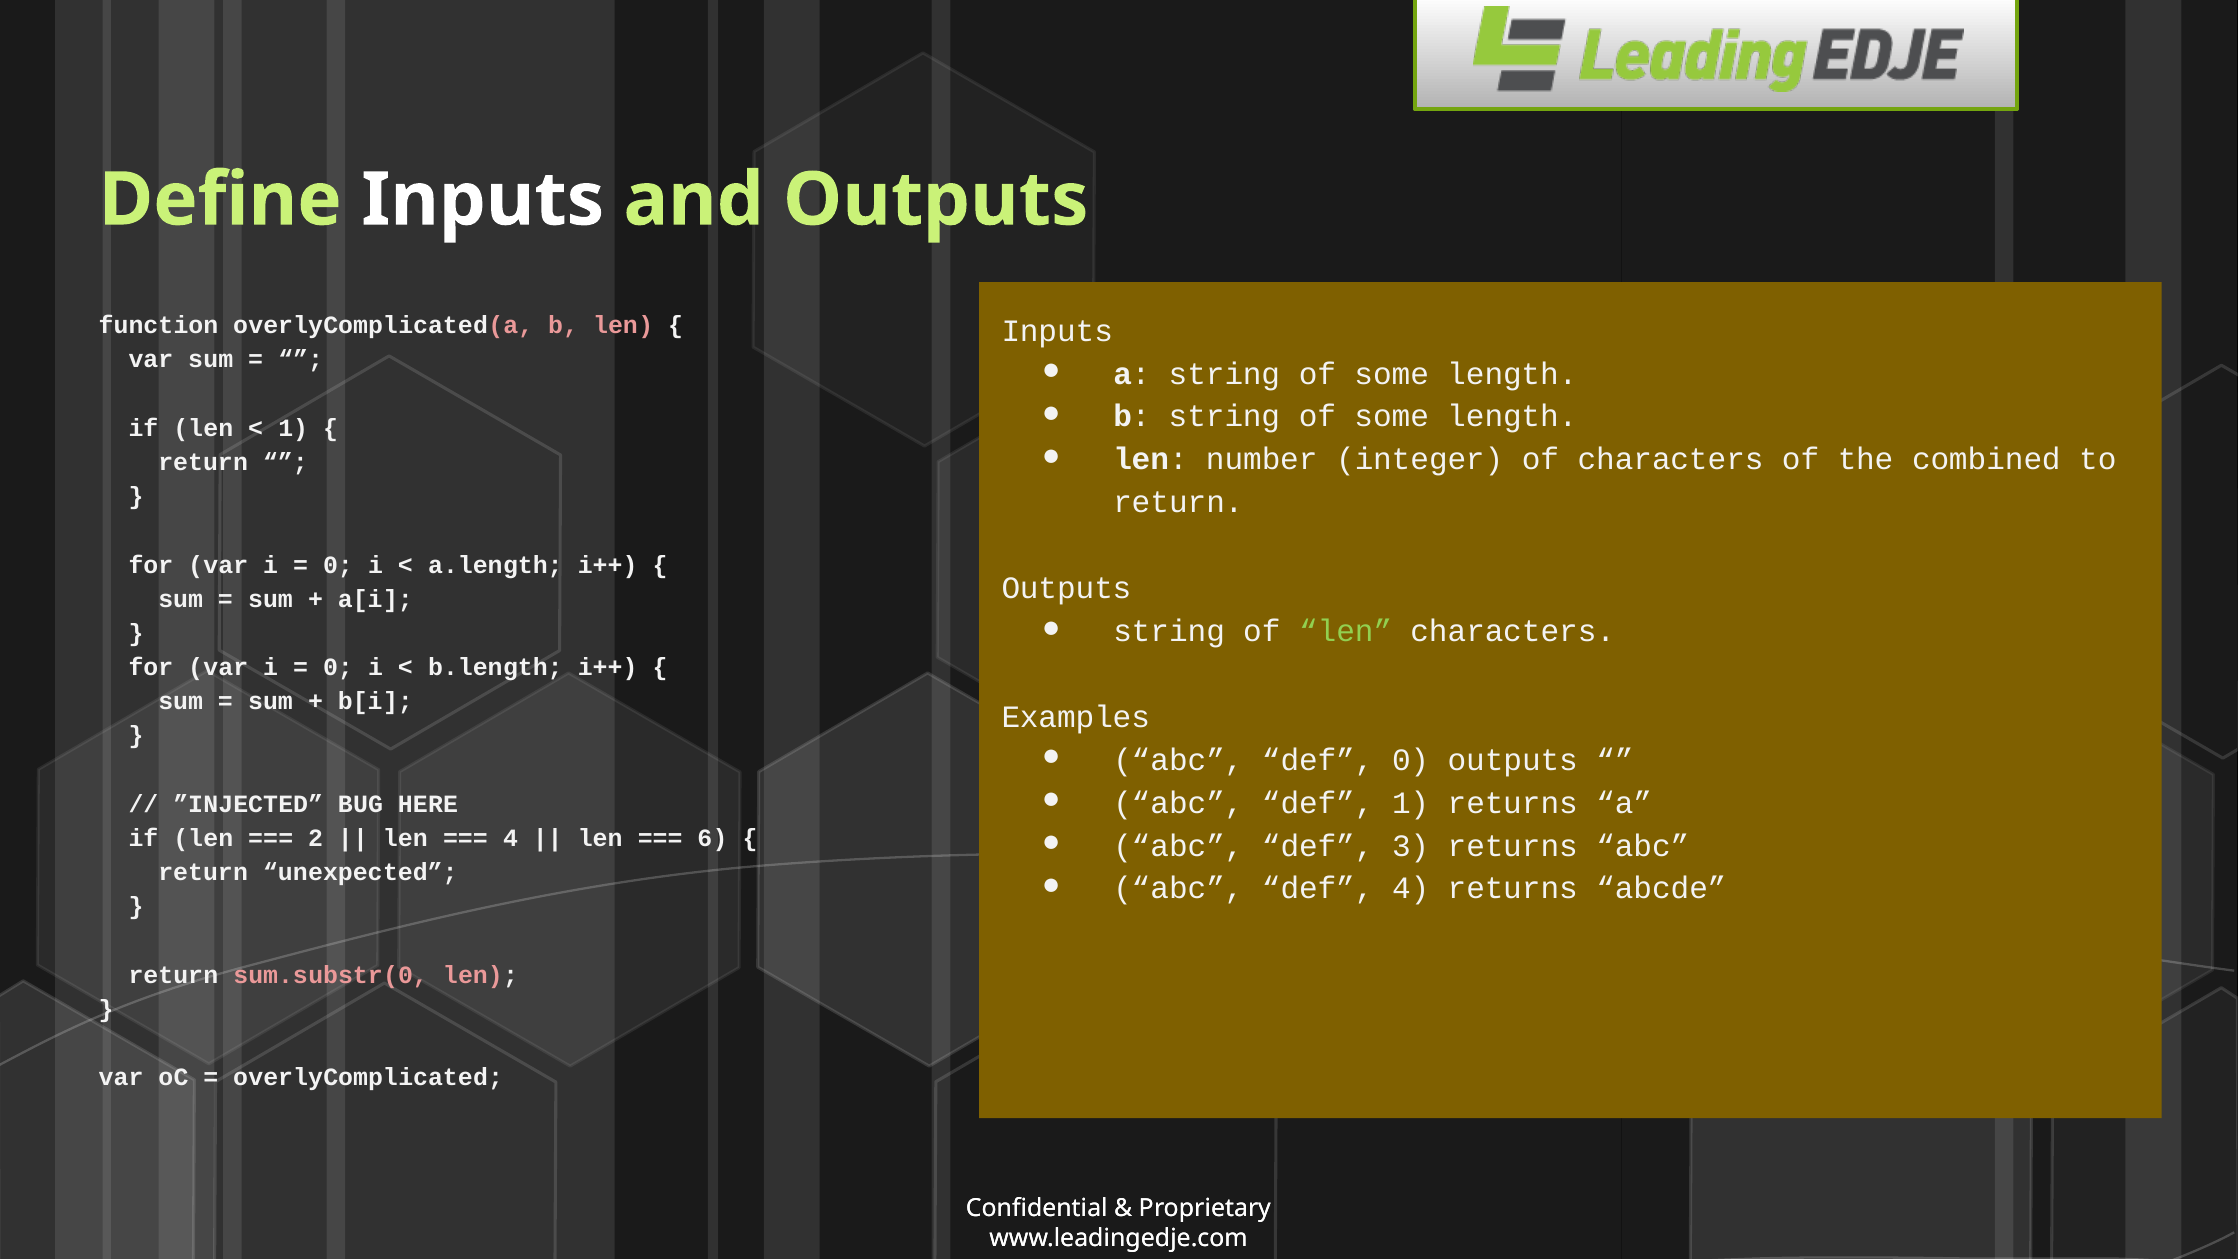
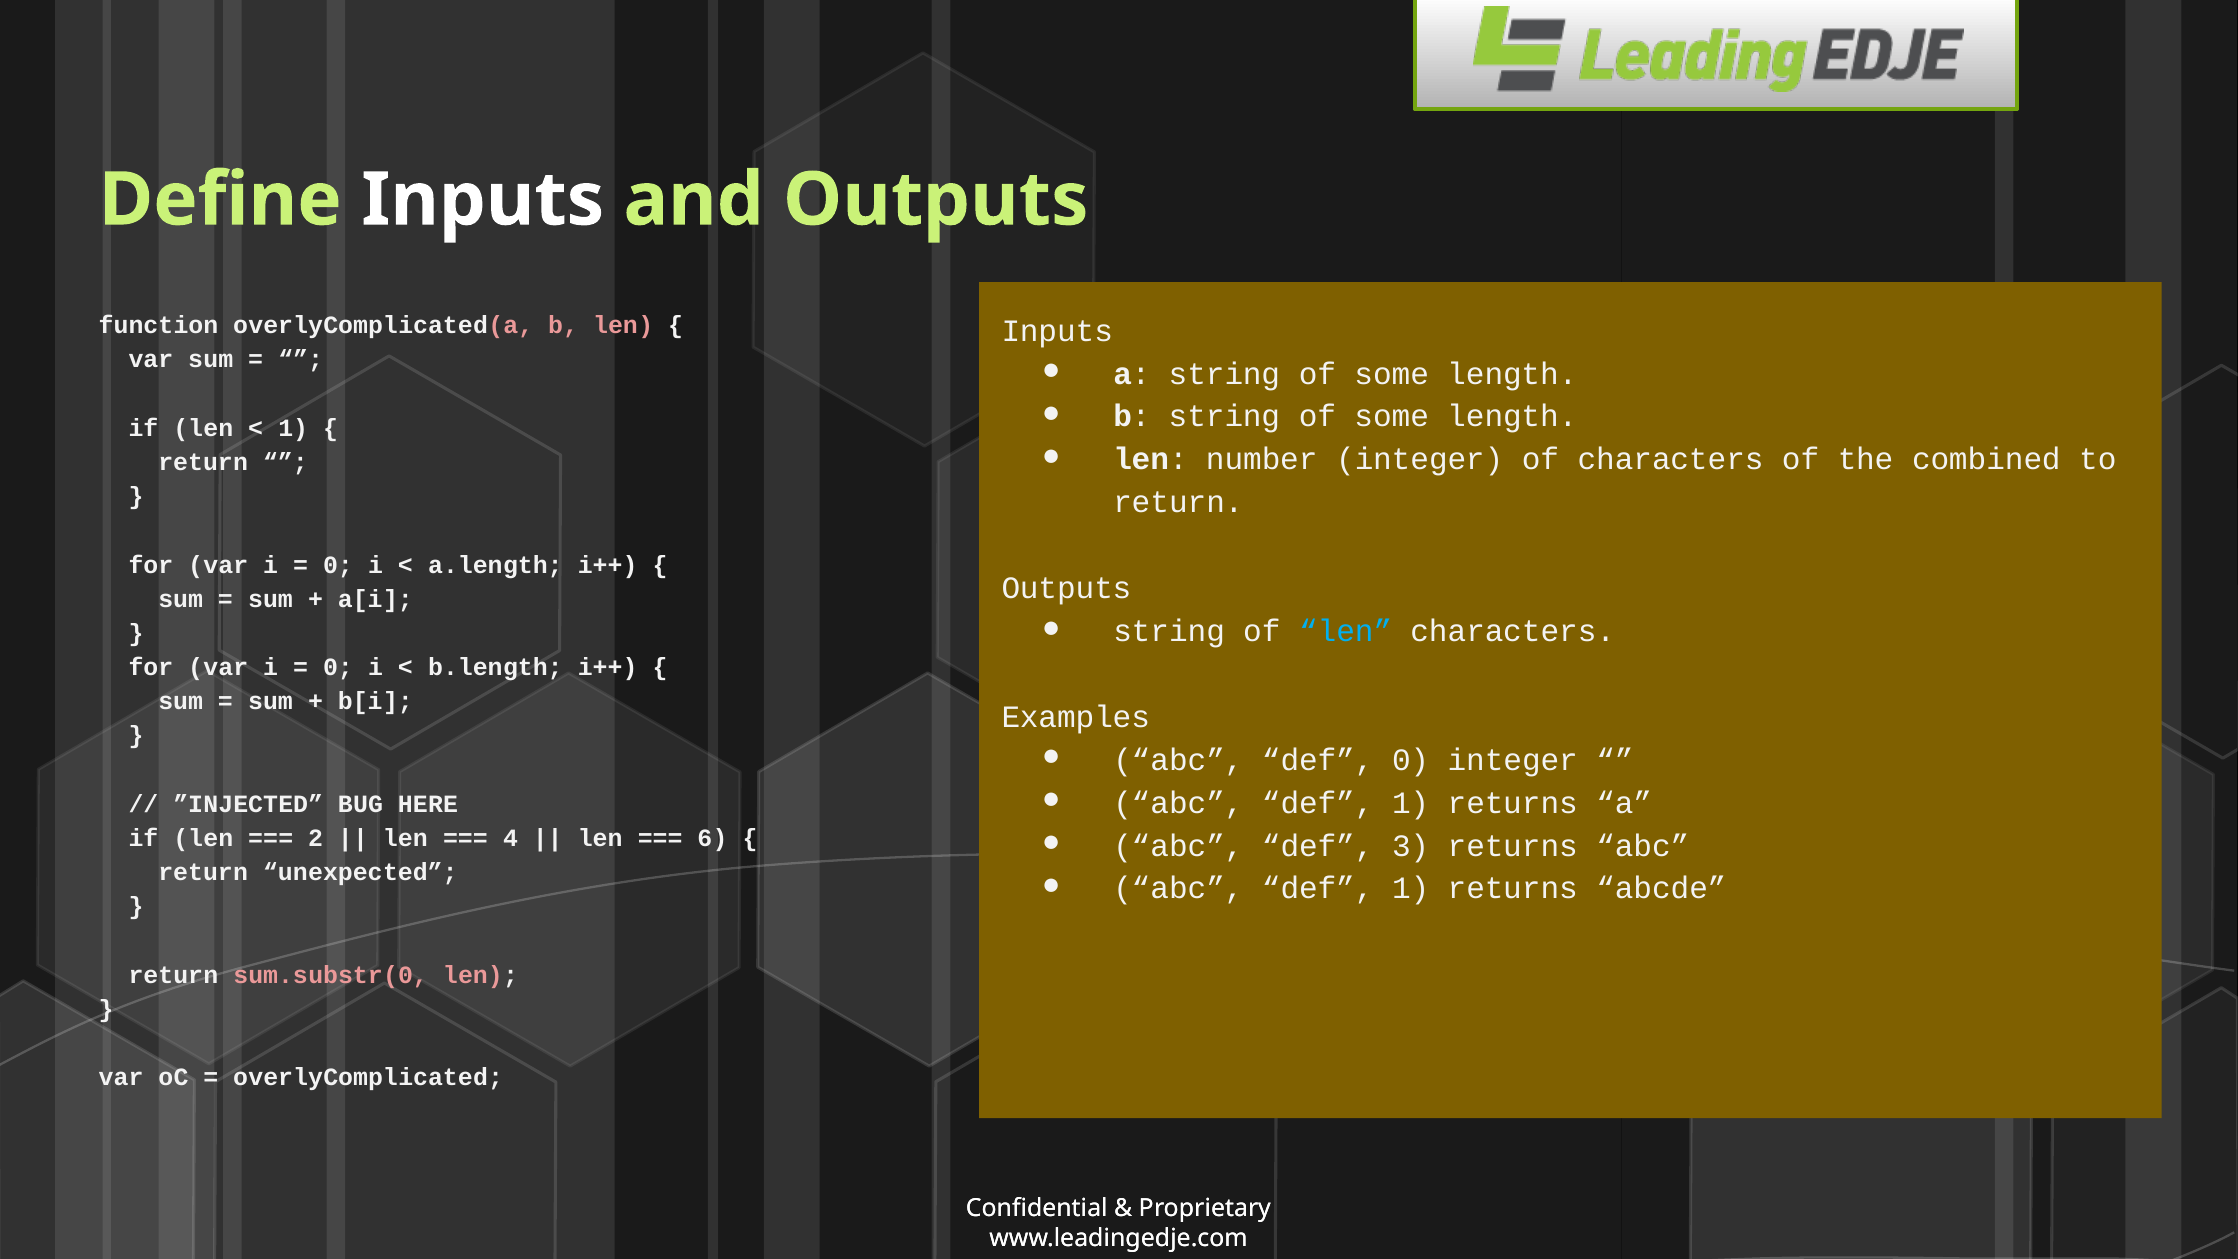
len at (1346, 631) colour: light green -> light blue
0 outputs: outputs -> integer
4 at (1411, 889): 4 -> 1
